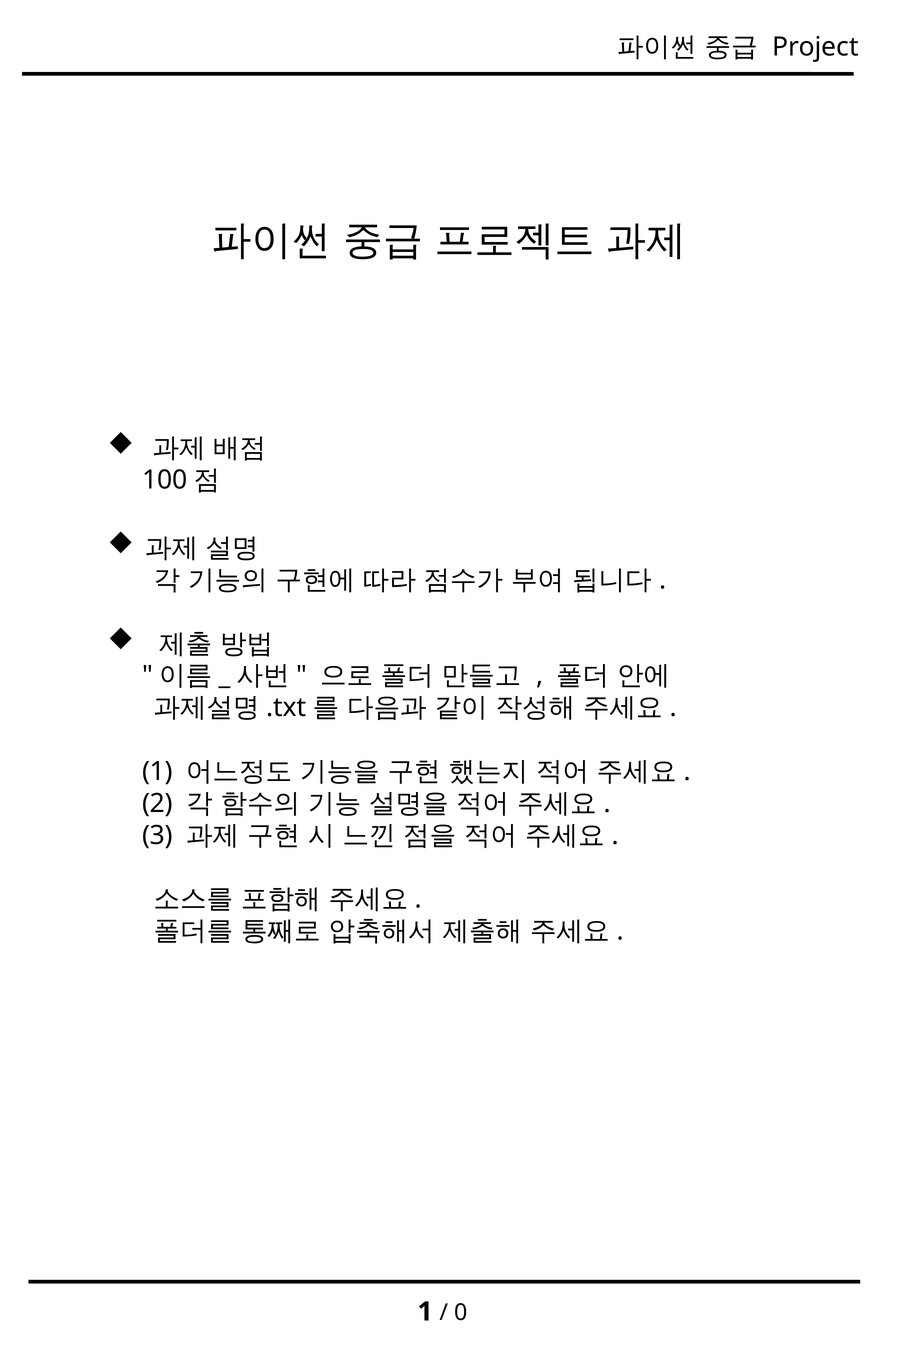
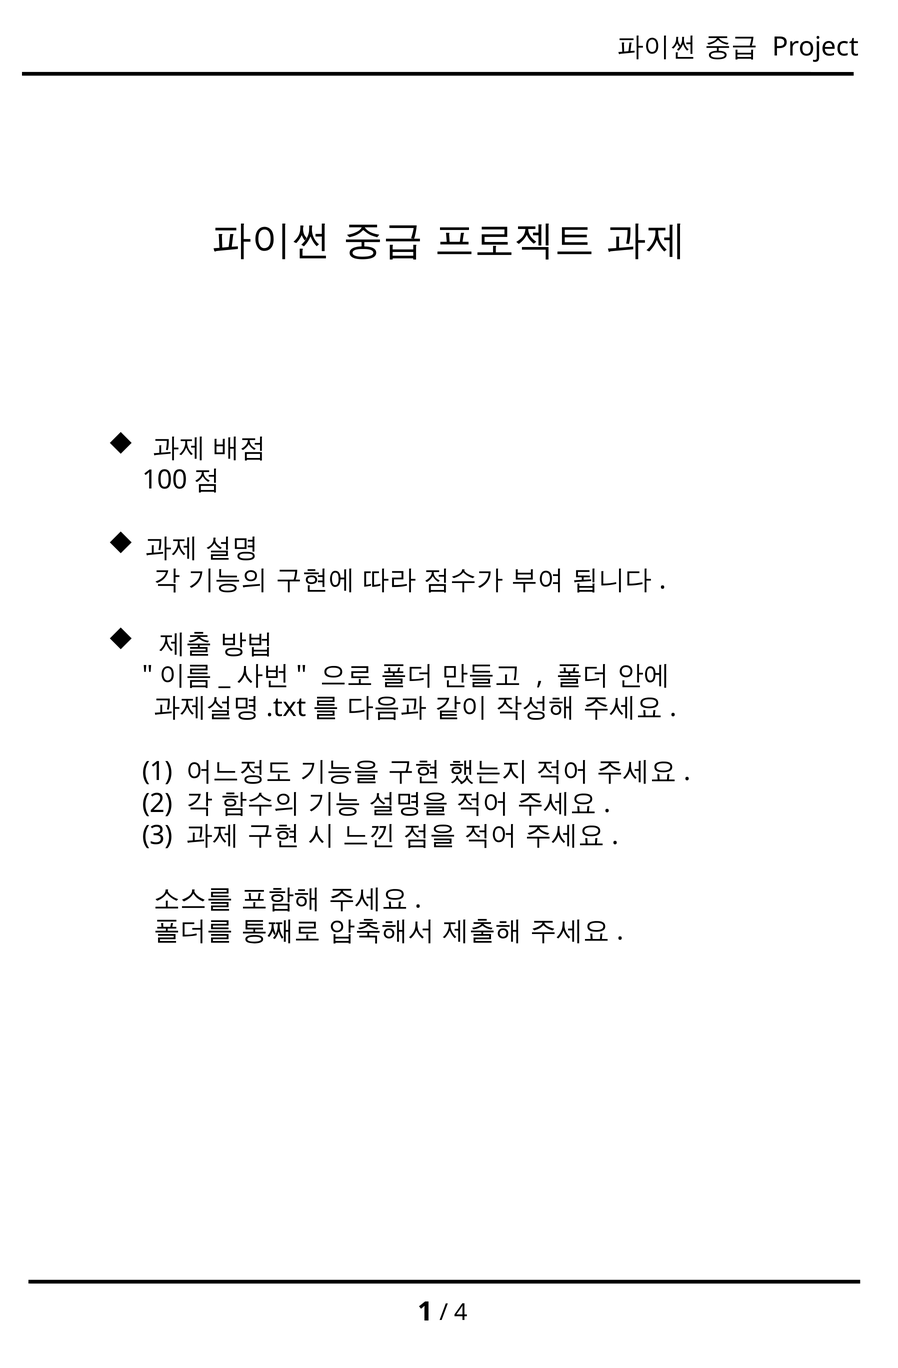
0: 0 -> 4
